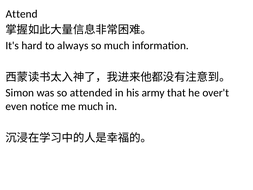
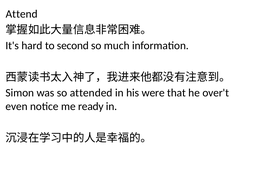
always: always -> second
army: army -> were
me much: much -> ready
